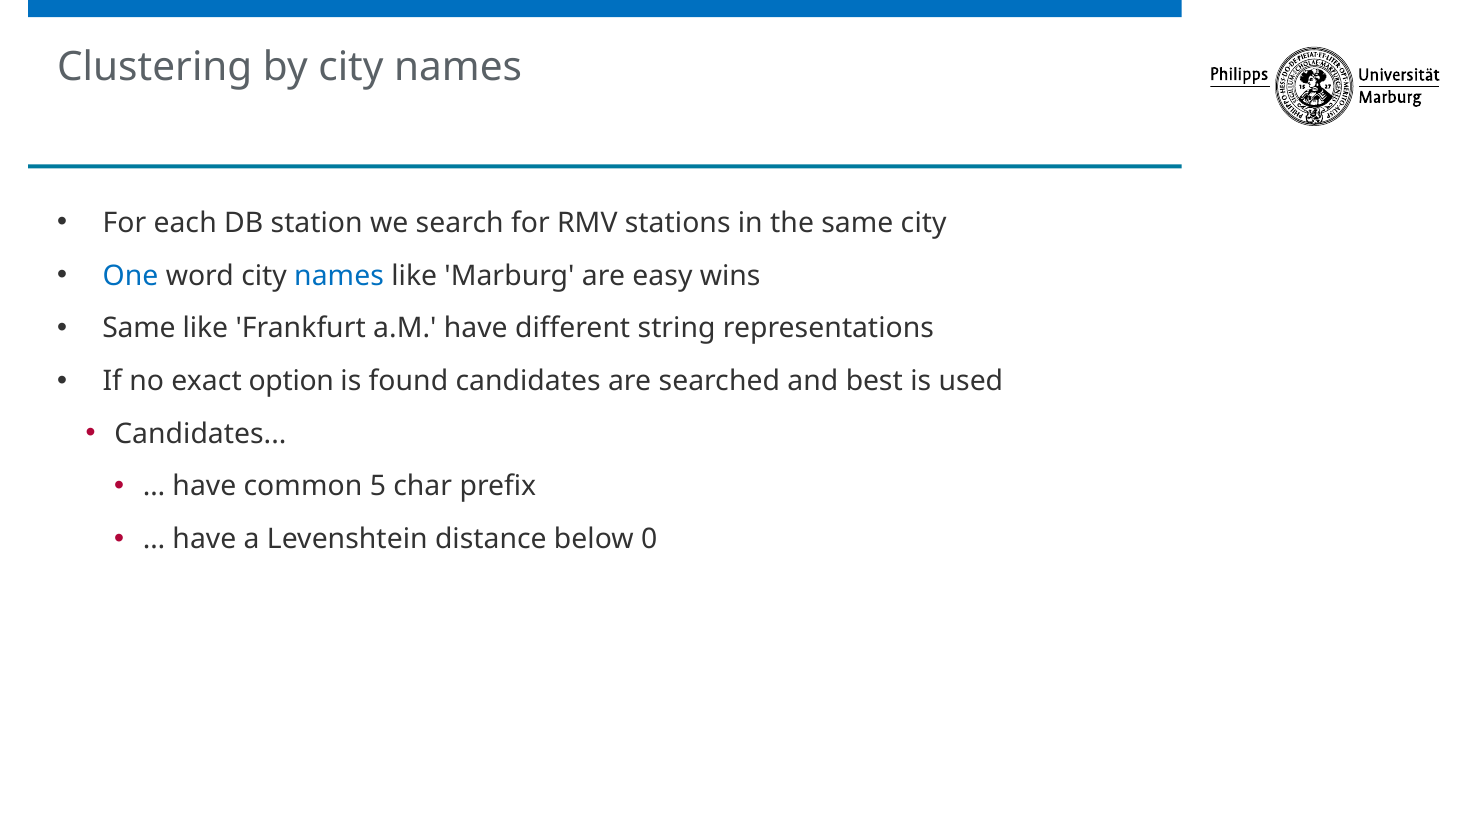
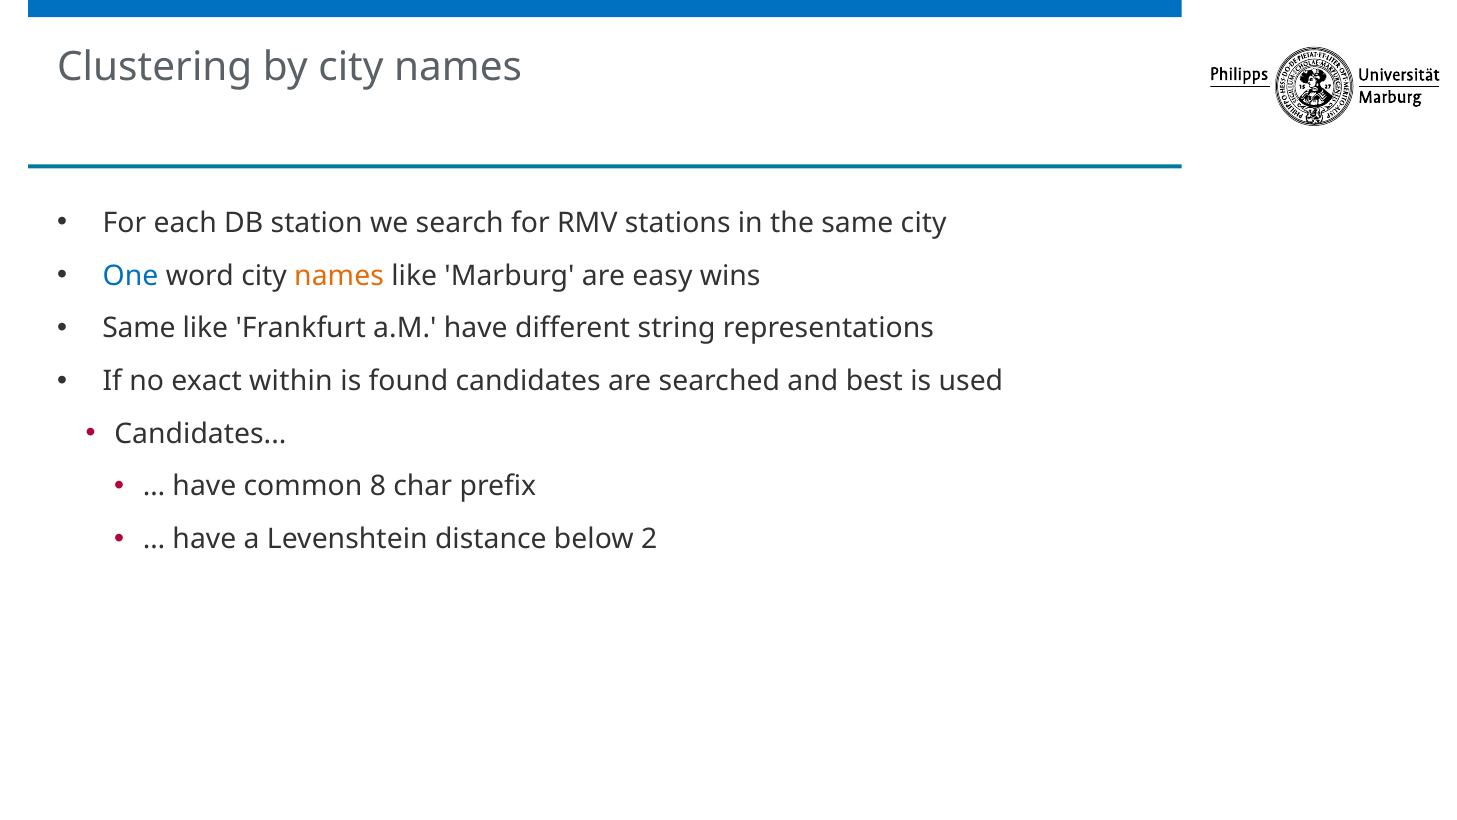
names at (339, 276) colour: blue -> orange
option: option -> within
5: 5 -> 8
0: 0 -> 2
